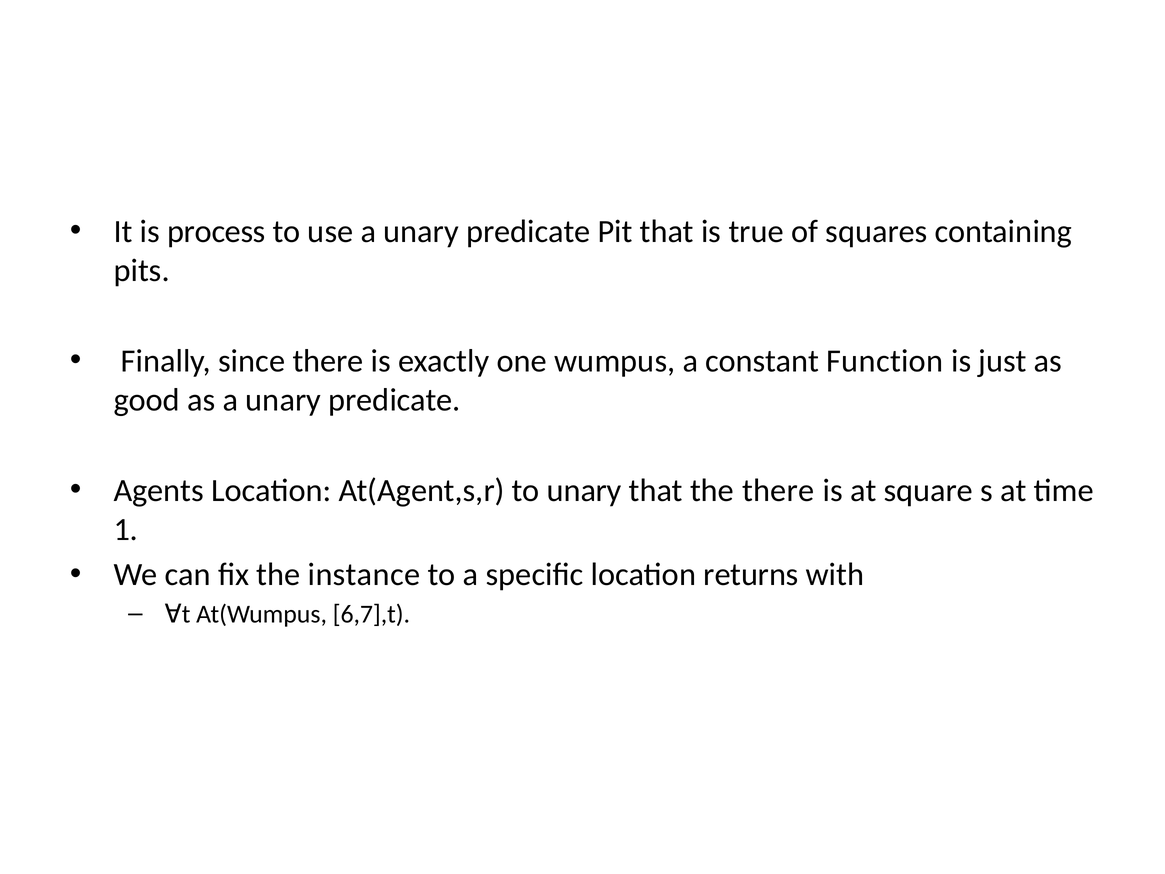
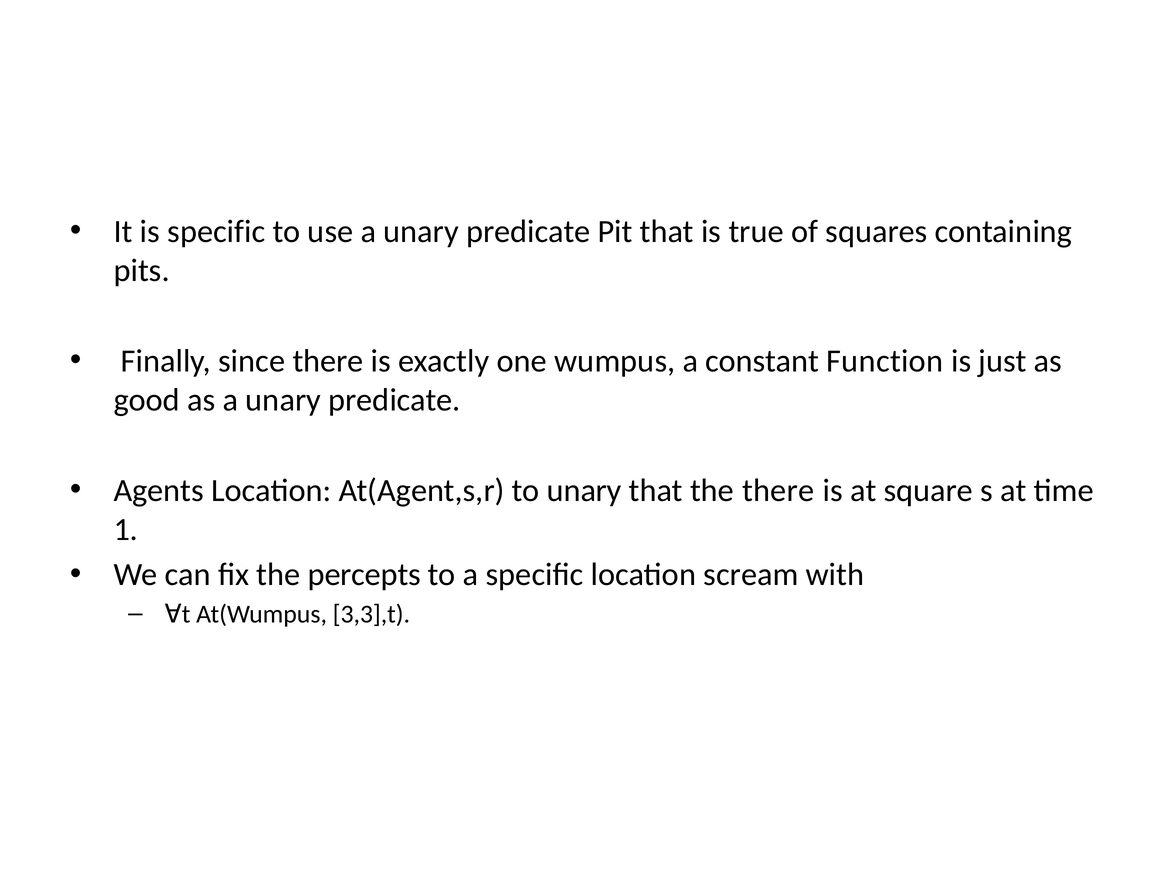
is process: process -> specific
instance: instance -> percepts
returns: returns -> scream
6,7],t: 6,7],t -> 3,3],t
